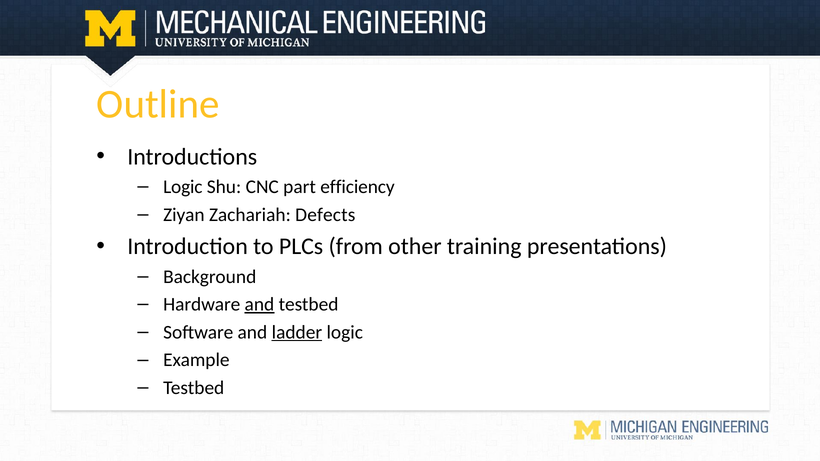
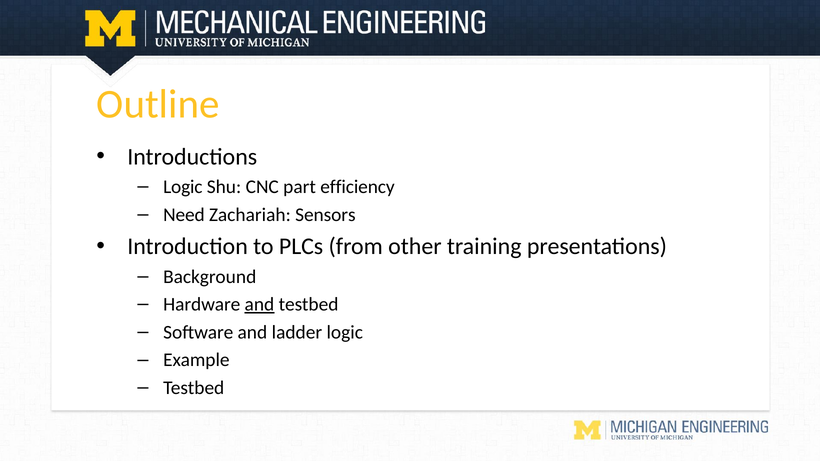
Ziyan: Ziyan -> Need
Defects: Defects -> Sensors
ladder underline: present -> none
